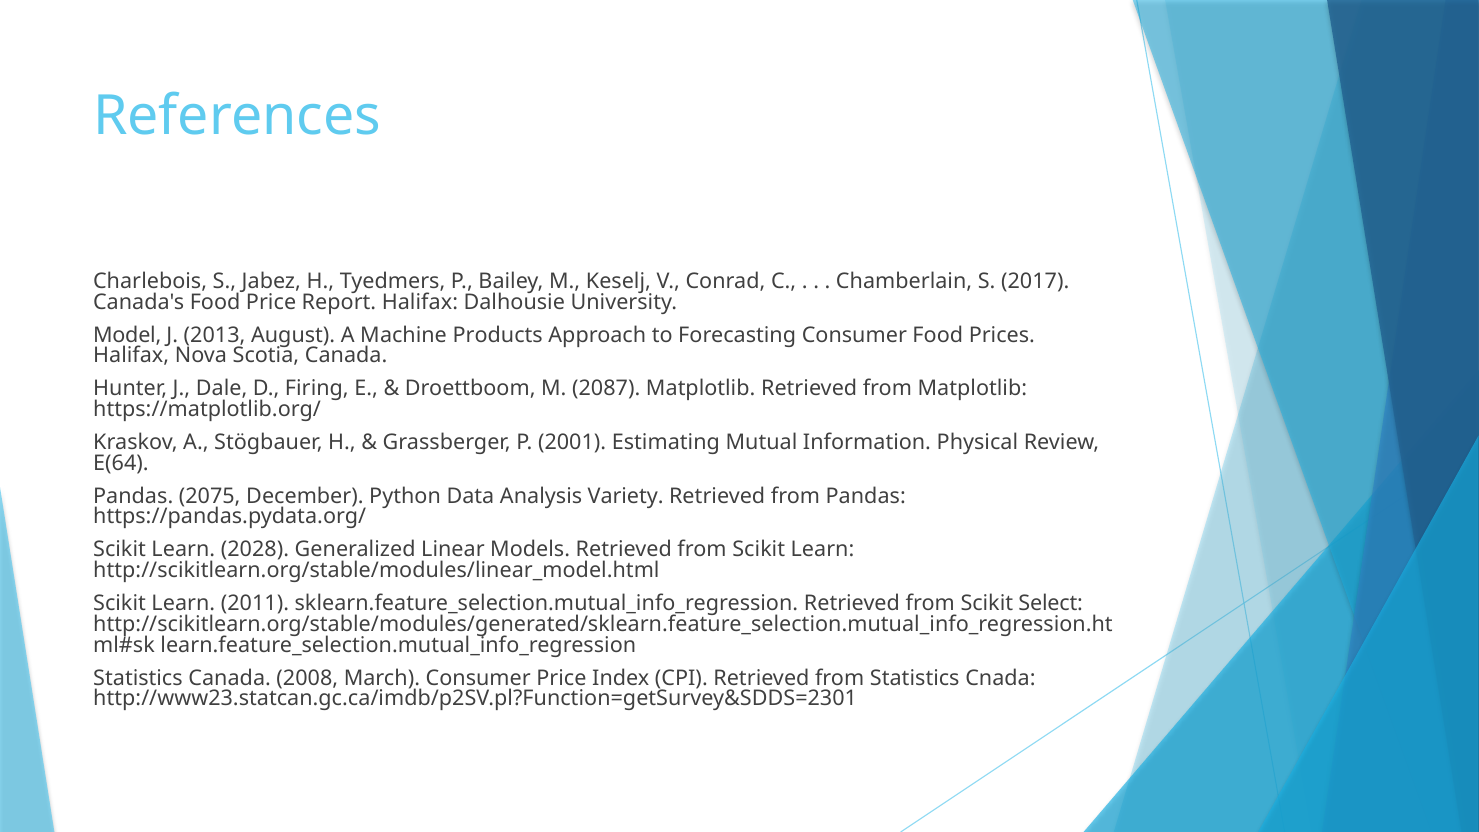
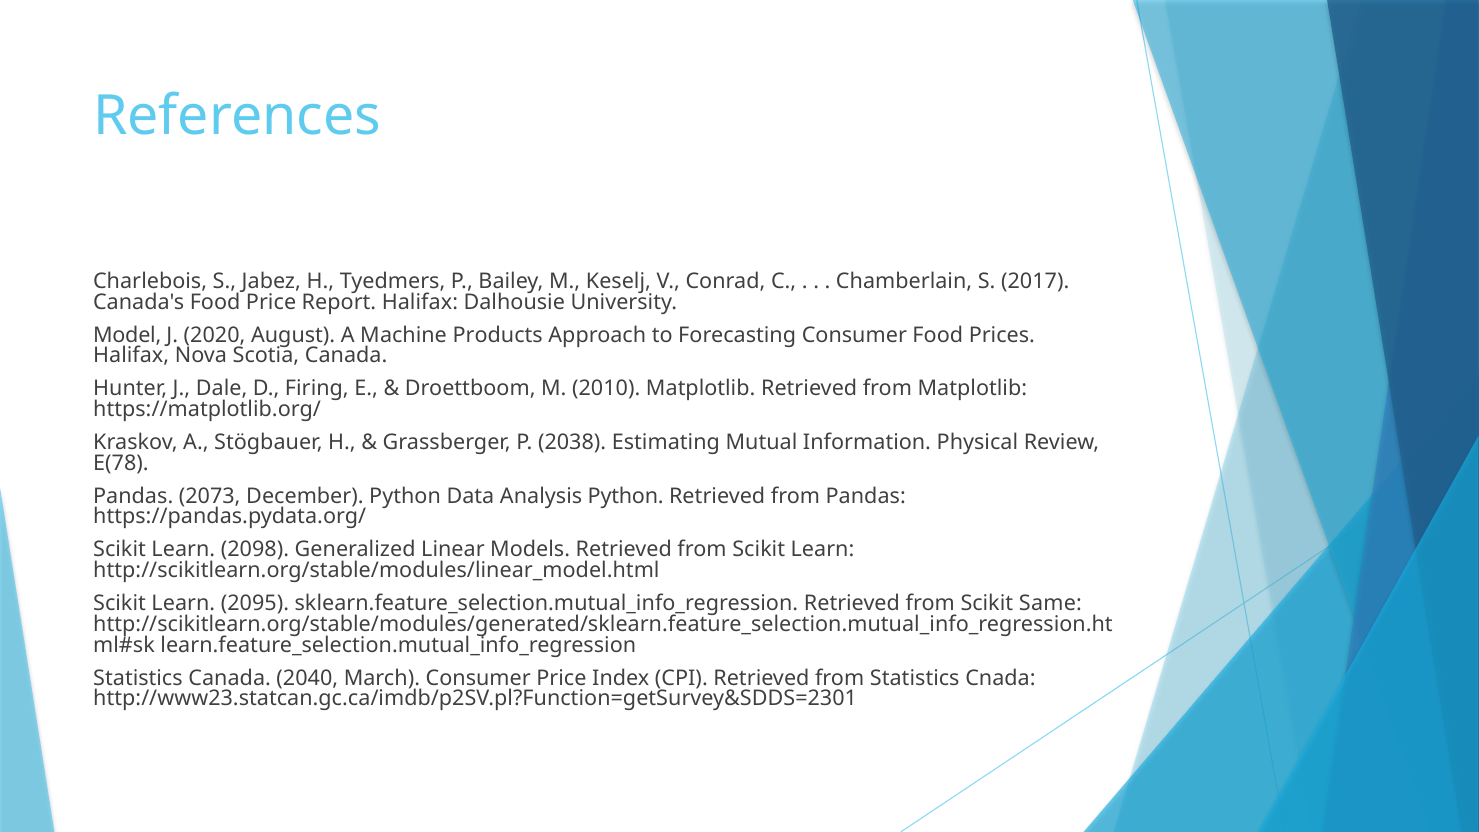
2013: 2013 -> 2020
2087: 2087 -> 2010
2001: 2001 -> 2038
E(64: E(64 -> E(78
2075: 2075 -> 2073
Analysis Variety: Variety -> Python
2028: 2028 -> 2098
2011: 2011 -> 2095
Select: Select -> Same
2008: 2008 -> 2040
